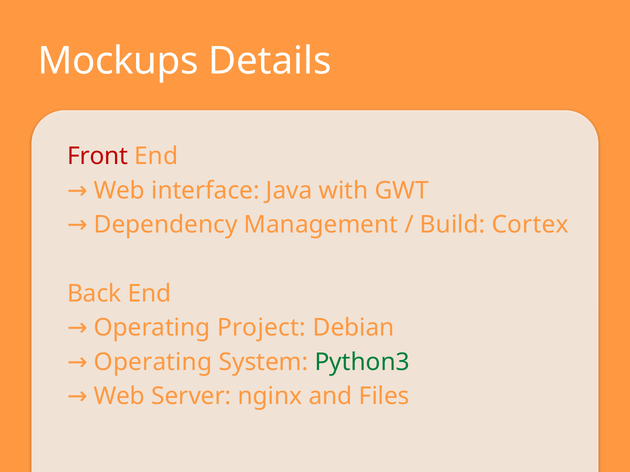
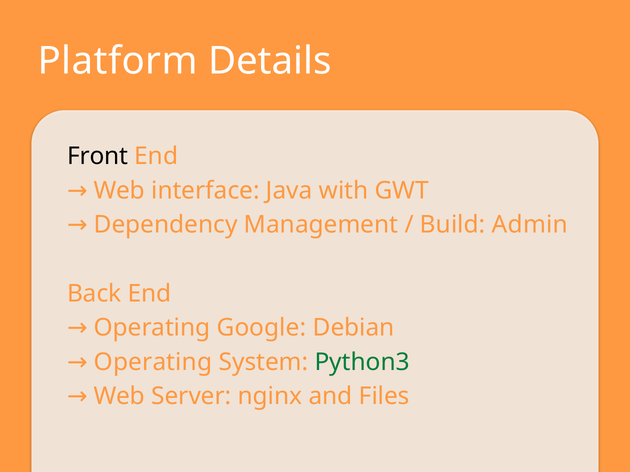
Mockups: Mockups -> Platform
Front colour: red -> black
Cortex: Cortex -> Admin
Project: Project -> Google
